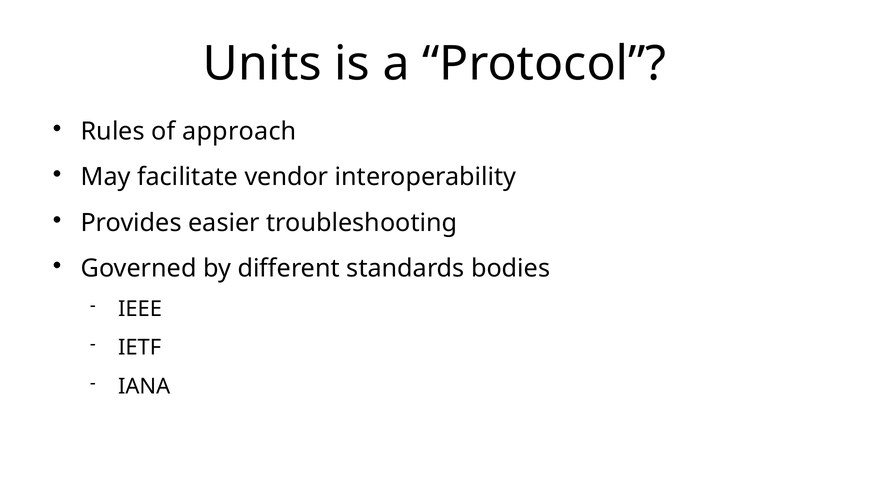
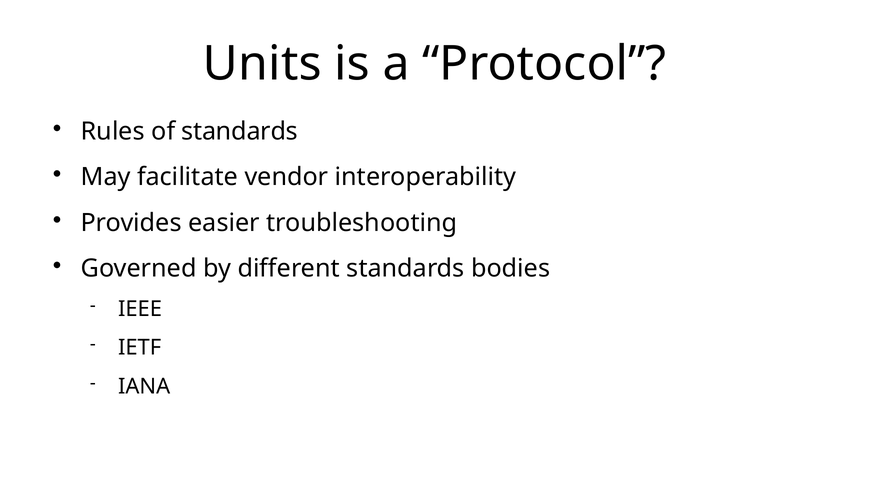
of approach: approach -> standards
